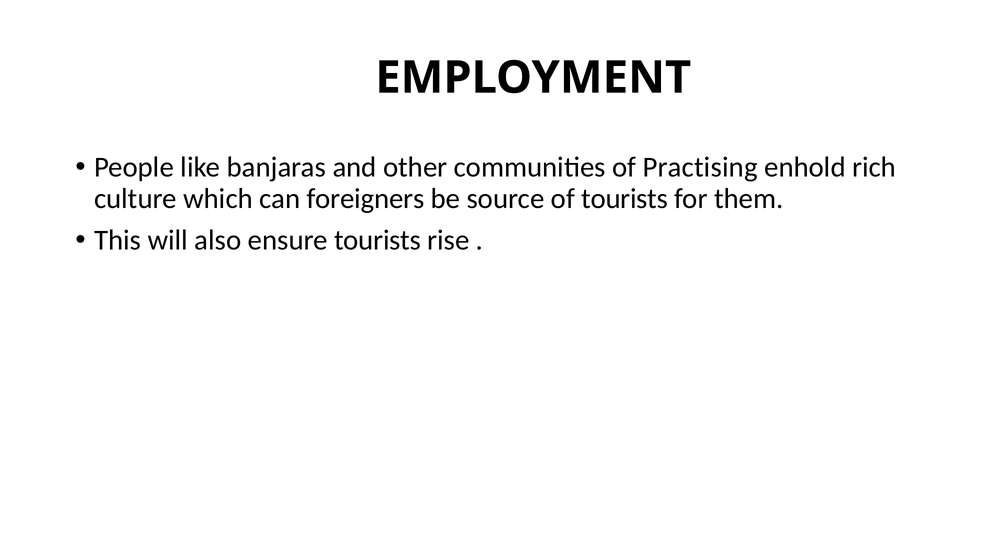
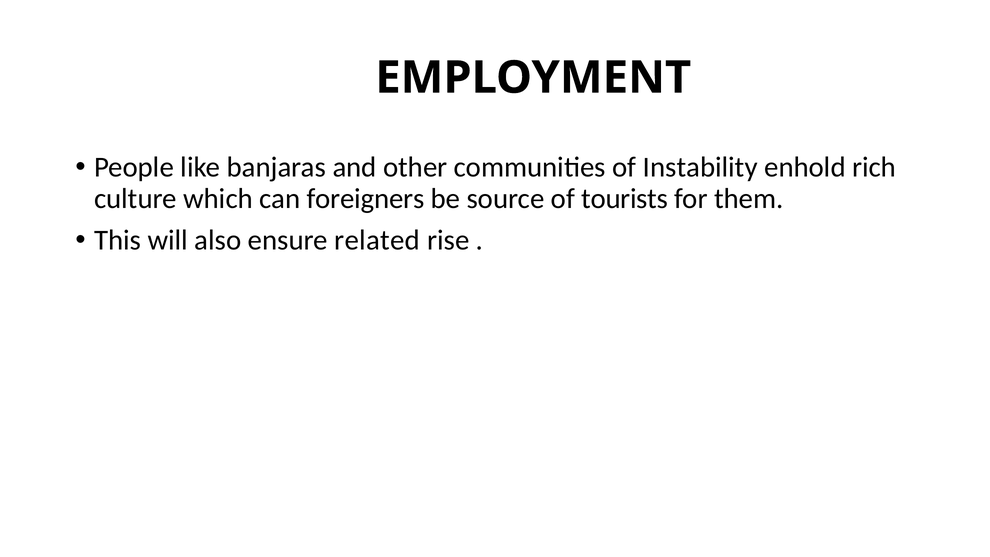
Practising: Practising -> Instability
ensure tourists: tourists -> related
